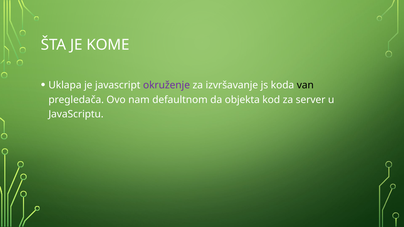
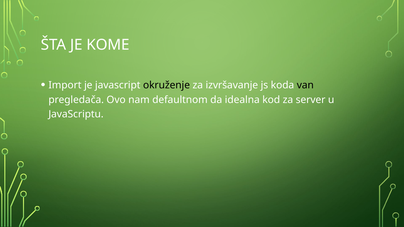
Uklapa: Uklapa -> Import
okruženje colour: purple -> black
objekta: objekta -> idealna
